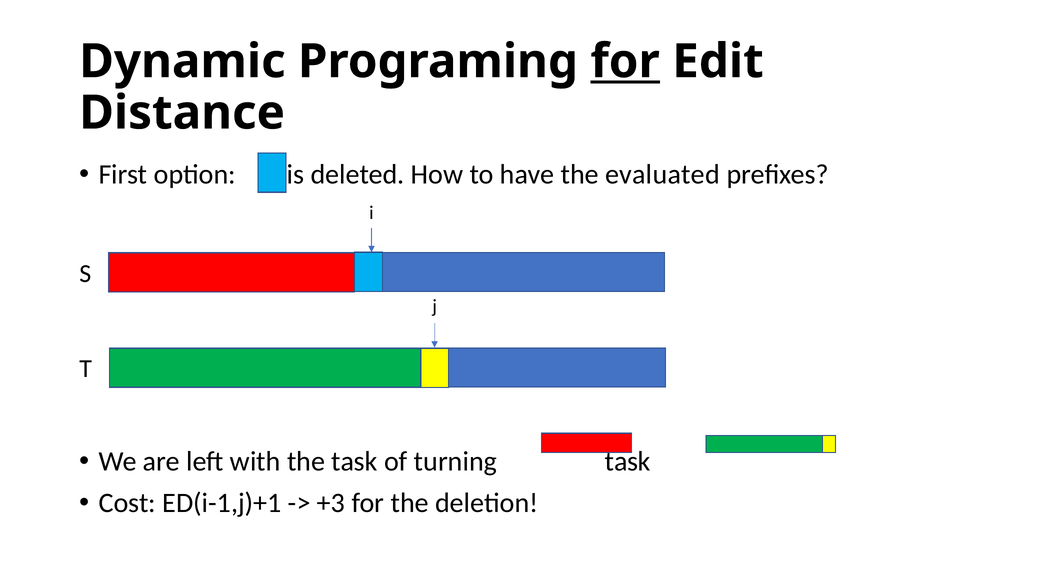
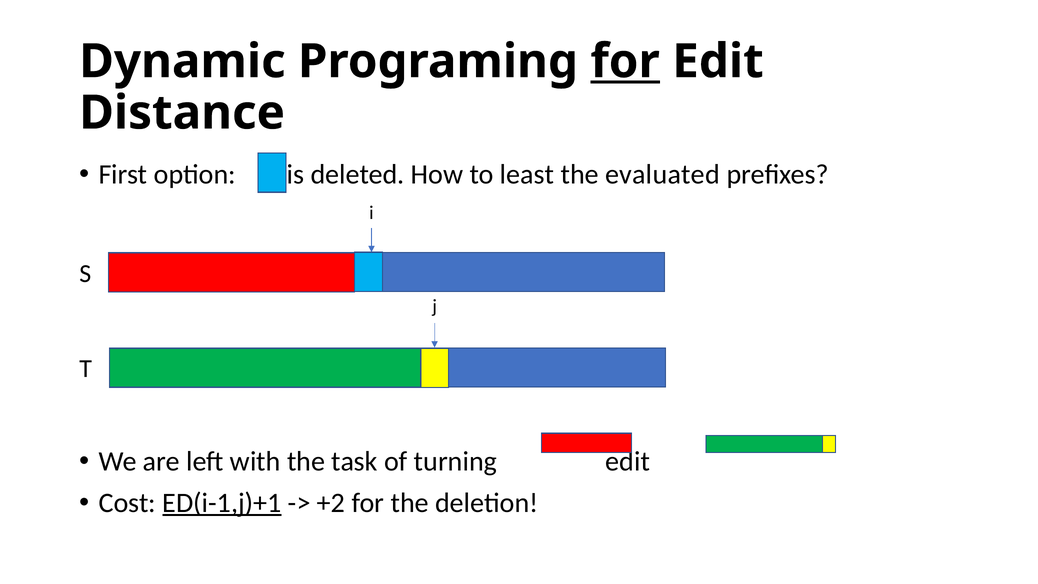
have: have -> least
turning task: task -> edit
ED(i-1,j)+1 underline: none -> present
+3: +3 -> +2
